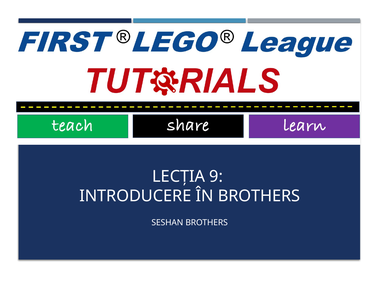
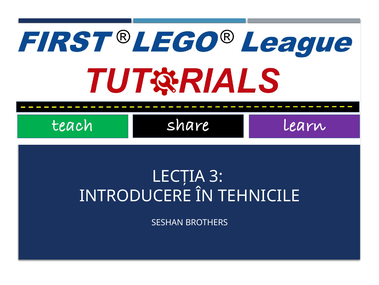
9: 9 -> 3
ÎN BROTHERS: BROTHERS -> TEHNICILE
